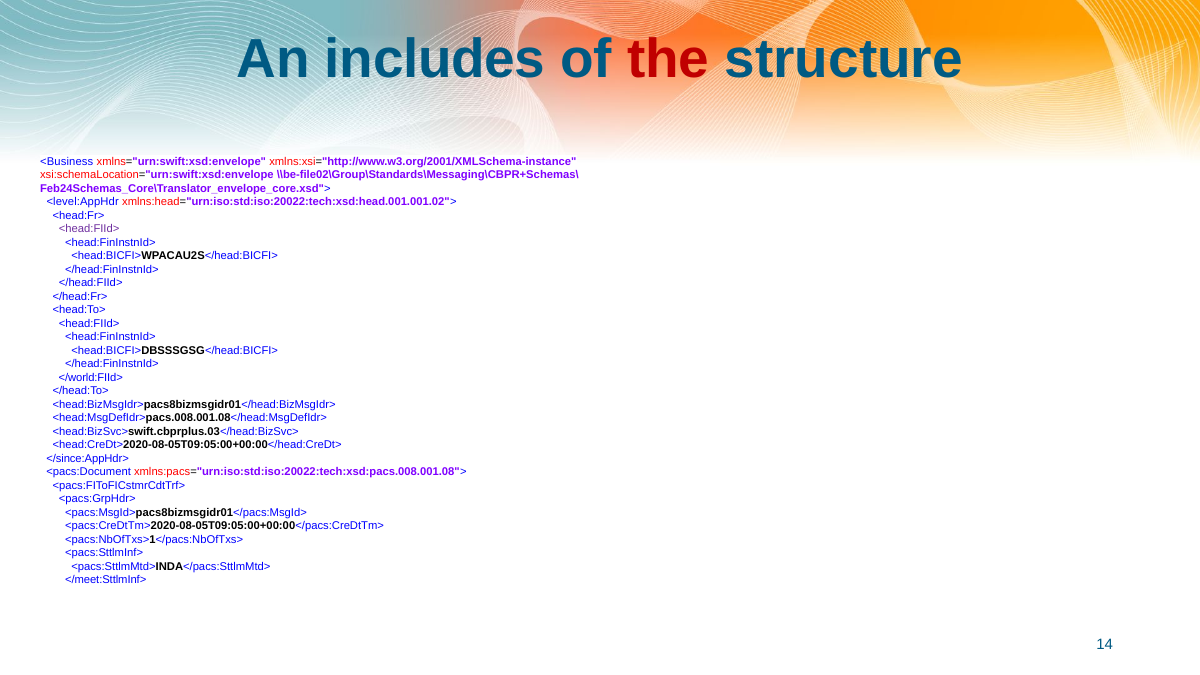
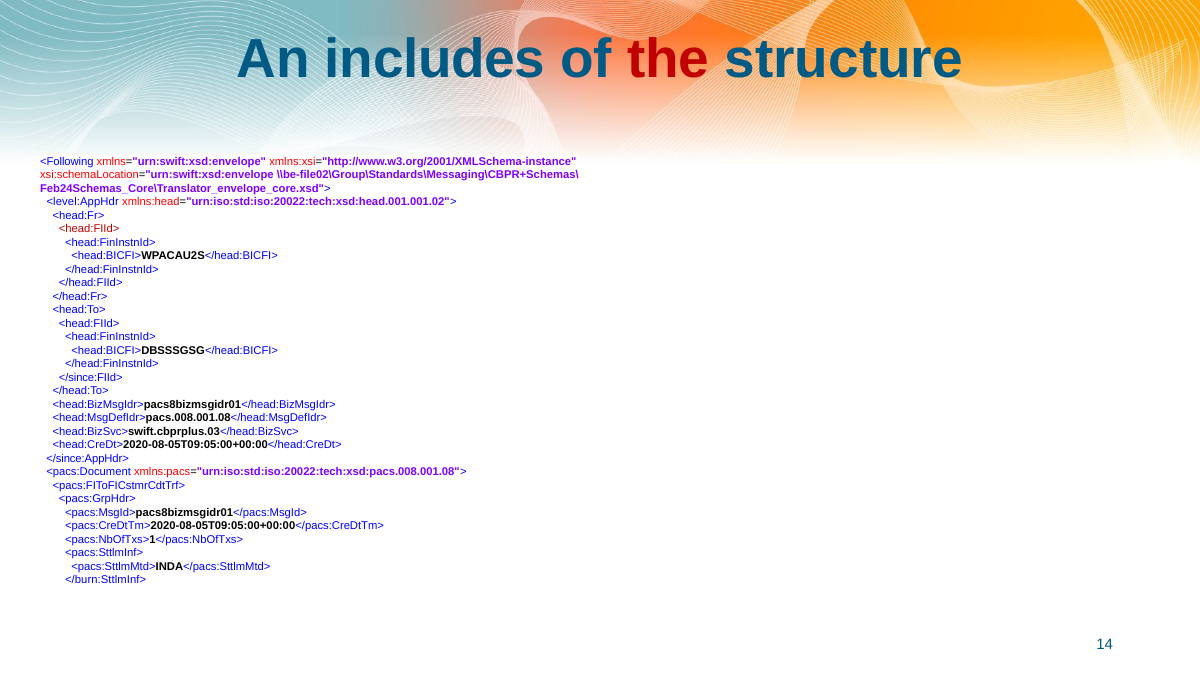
<Business: <Business -> <Following
<head:FIId> at (89, 229) colour: purple -> red
</world:FIId>: </world:FIId> -> </since:FIId>
</meet:SttlmInf>: </meet:SttlmInf> -> </burn:SttlmInf>
